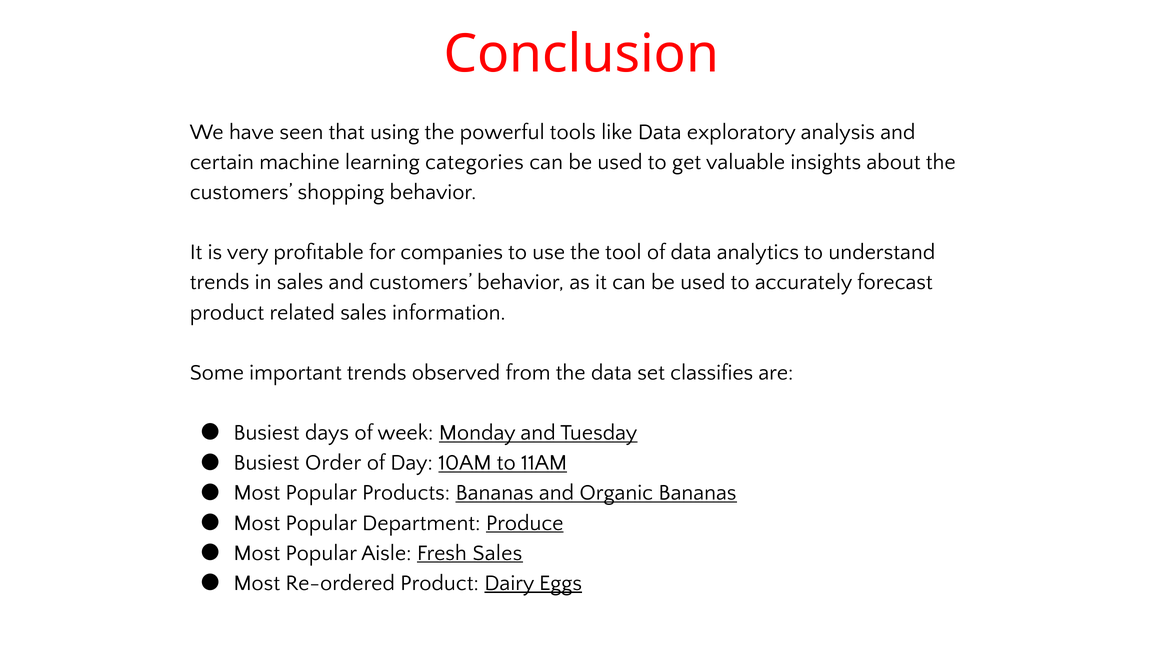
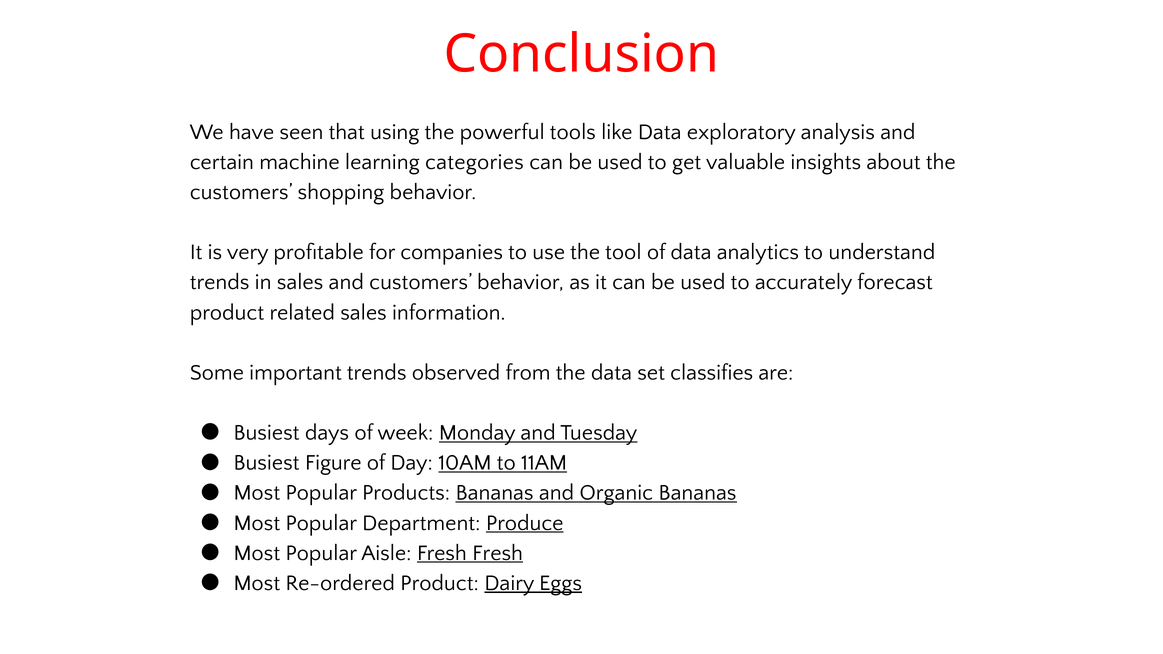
Order: Order -> Figure
Fresh Sales: Sales -> Fresh
